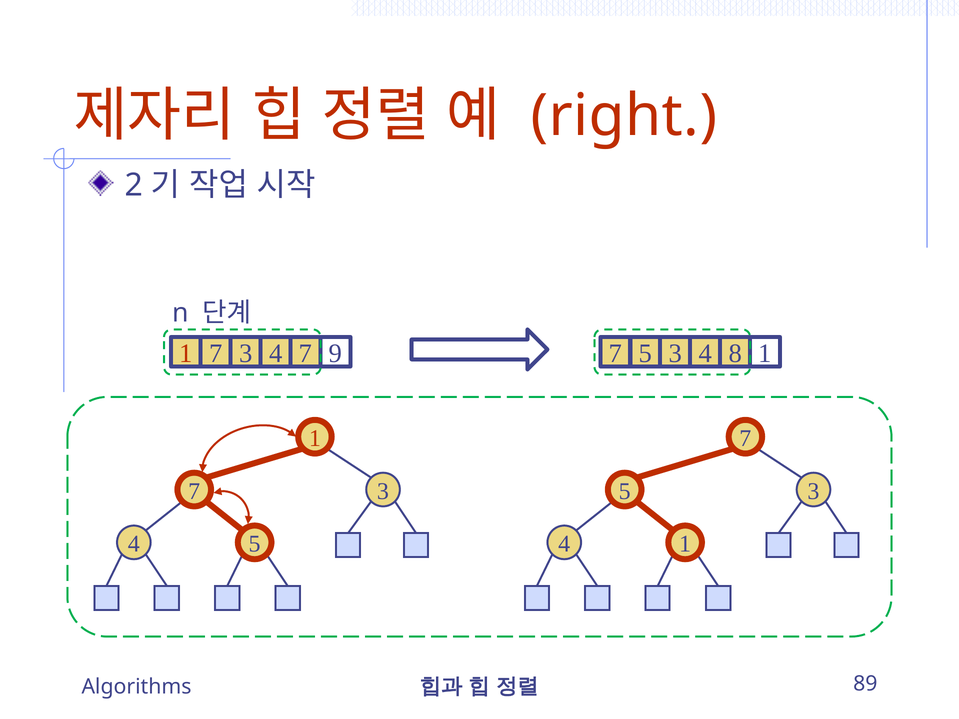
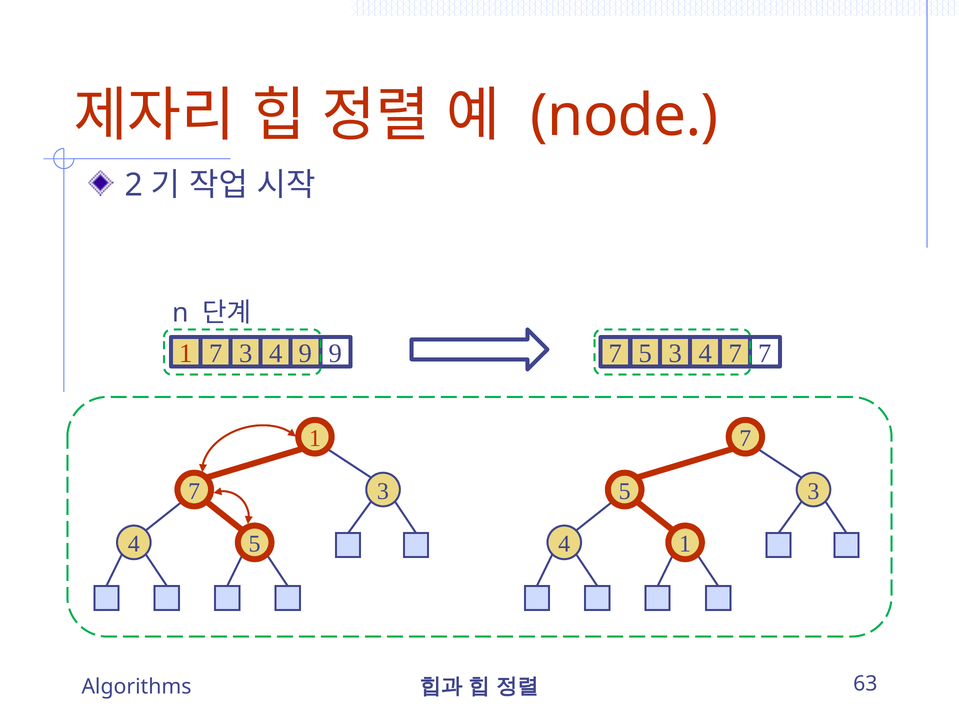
right: right -> node
7 7: 7 -> 9
8 at (735, 354): 8 -> 7
7 5 1: 1 -> 7
89: 89 -> 63
